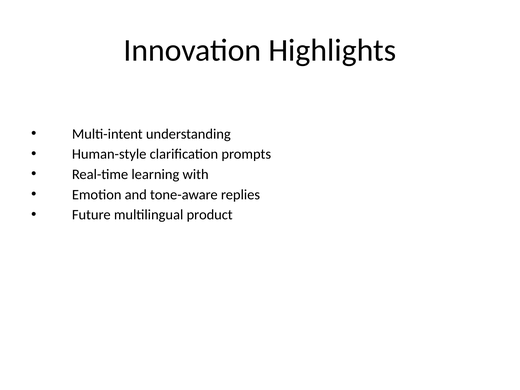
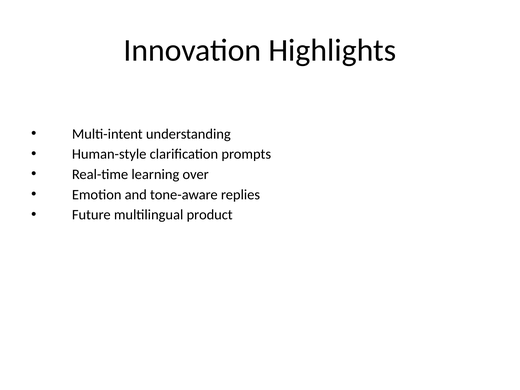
with: with -> over
